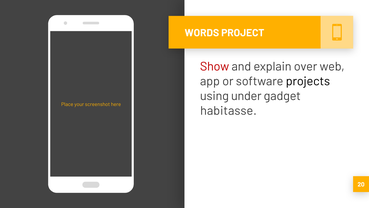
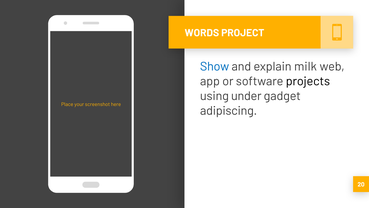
Show colour: red -> blue
over: over -> milk
habitasse: habitasse -> adipiscing
